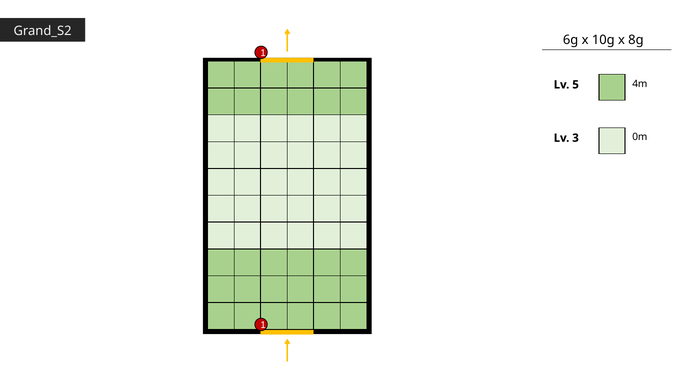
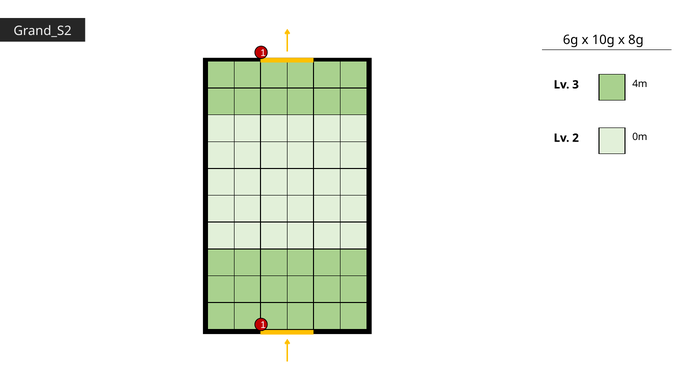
5: 5 -> 3
3: 3 -> 2
